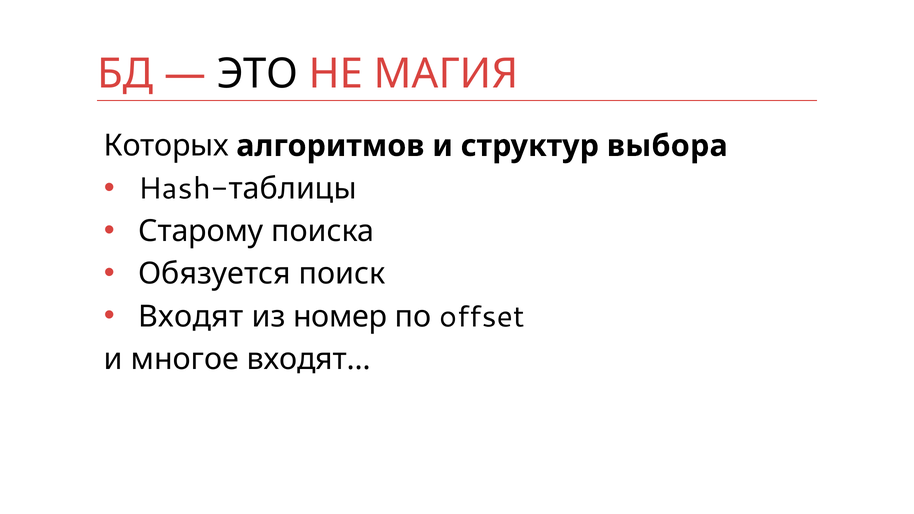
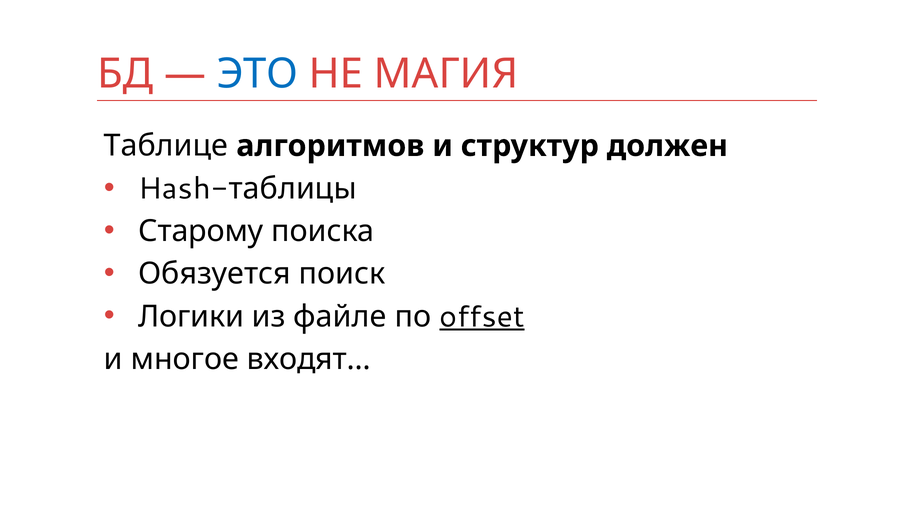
ЭТО colour: black -> blue
Которых: Которых -> Таблице
выбора: выбора -> должен
Входят: Входят -> Логики
номер: номер -> файле
offset underline: none -> present
